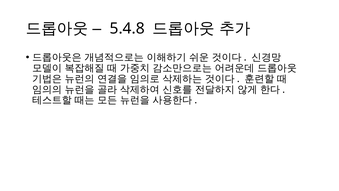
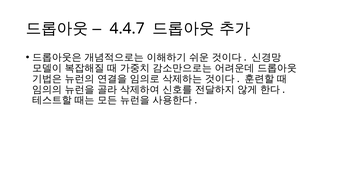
5.4.8: 5.4.8 -> 4.4.7
